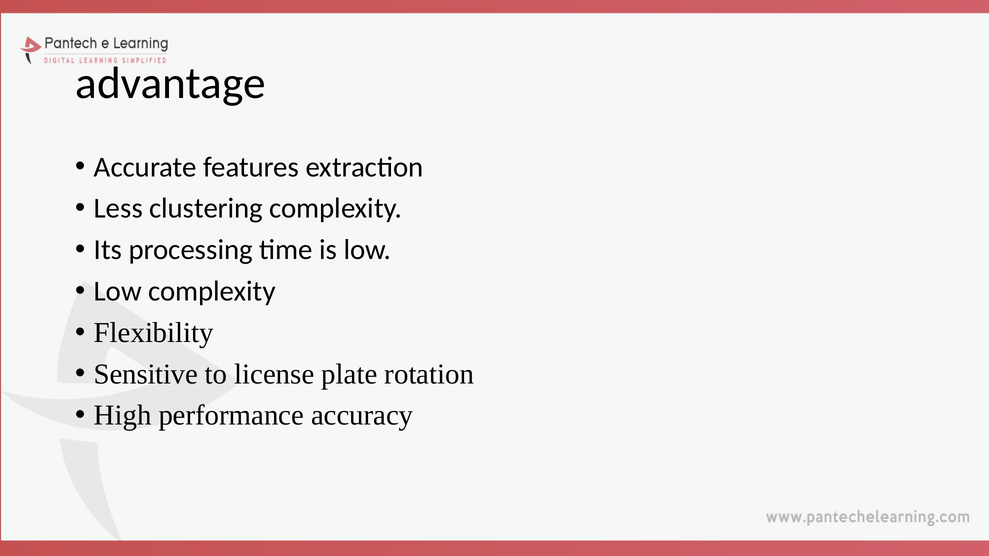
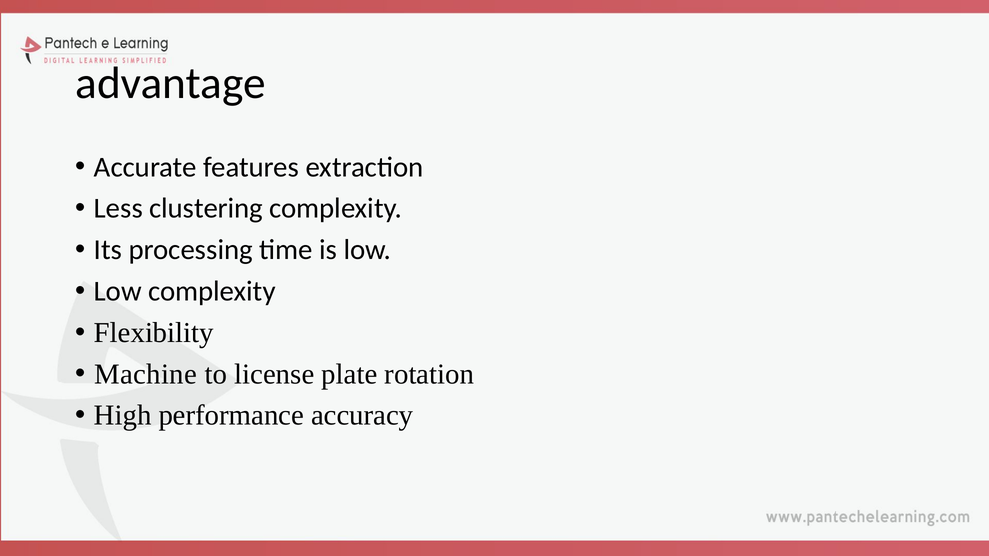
Sensitive: Sensitive -> Machine
